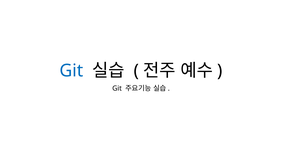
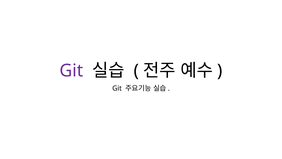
Git at (71, 70) colour: blue -> purple
